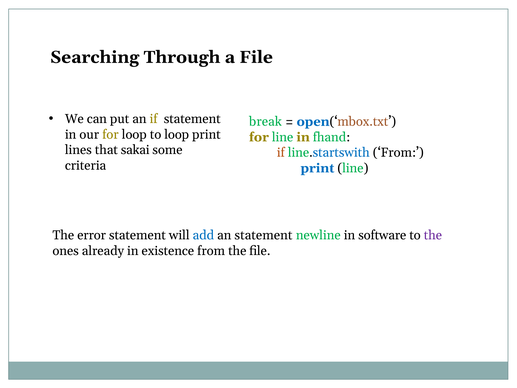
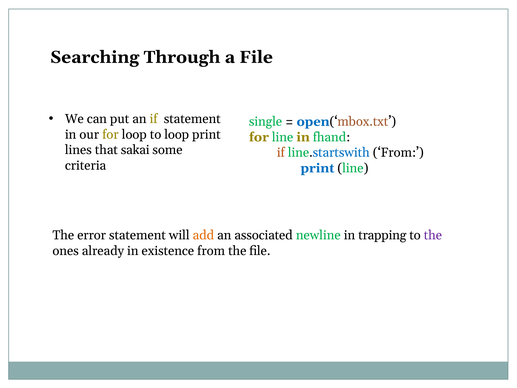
break: break -> single
add colour: blue -> orange
an statement: statement -> associated
software: software -> trapping
